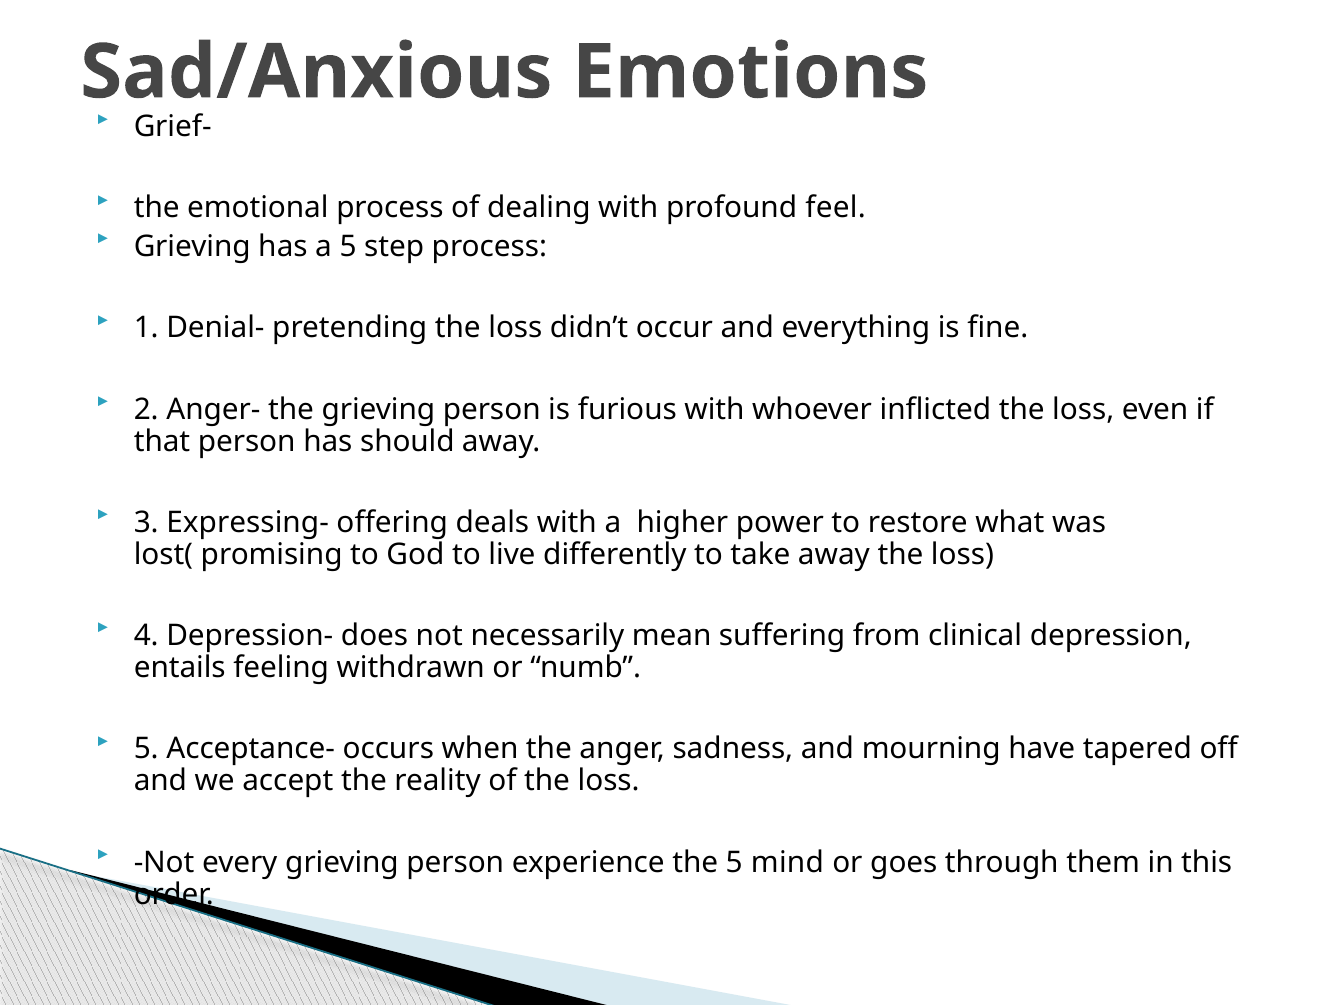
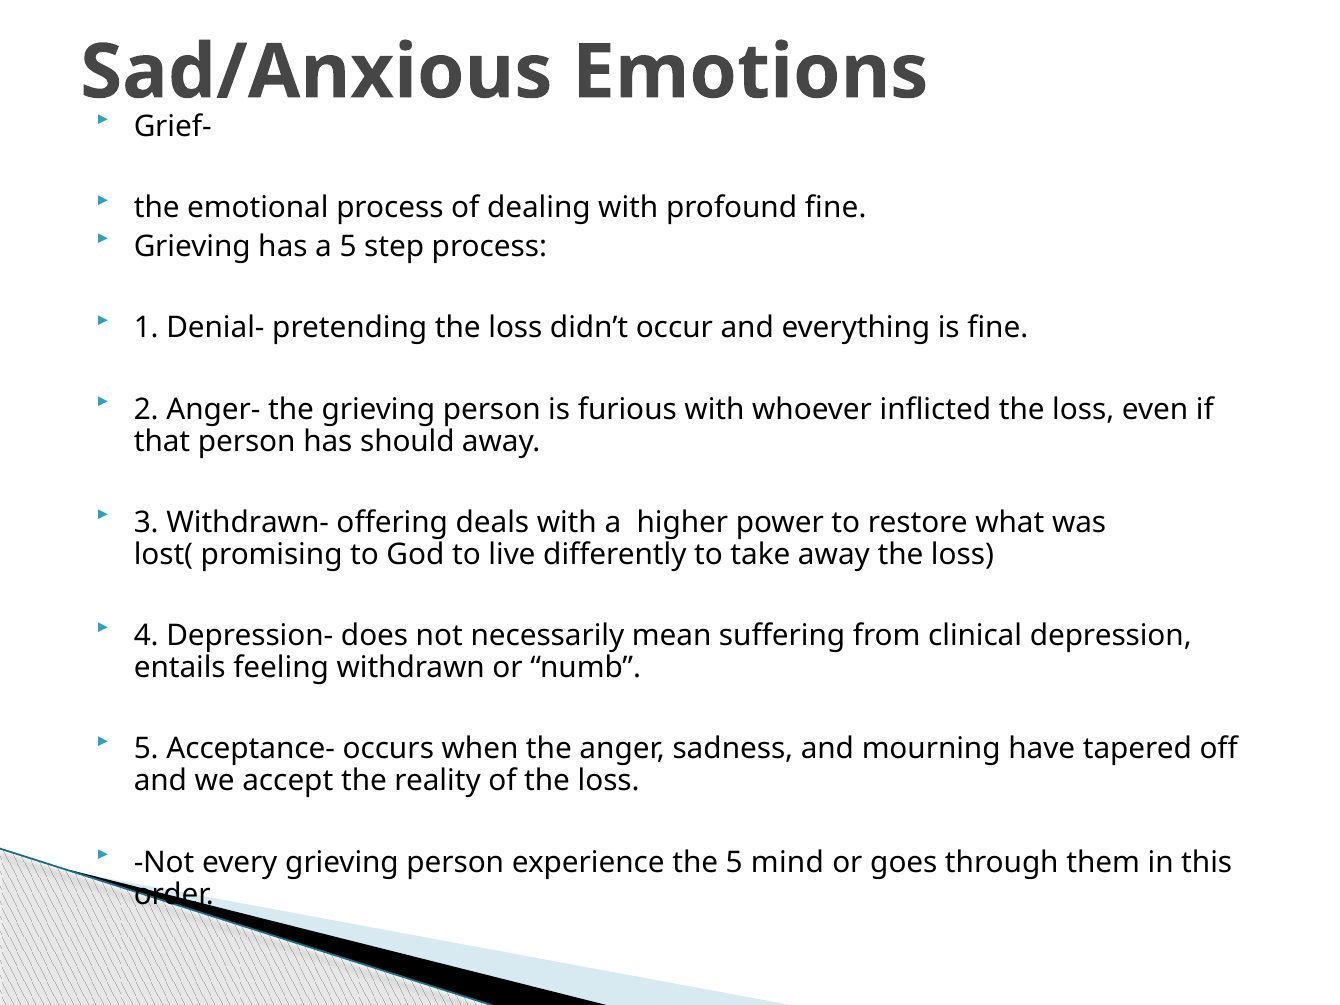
profound feel: feel -> fine
Expressing-: Expressing- -> Withdrawn-
